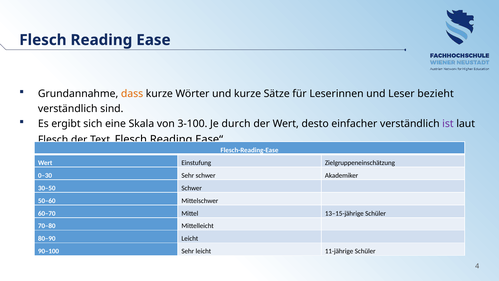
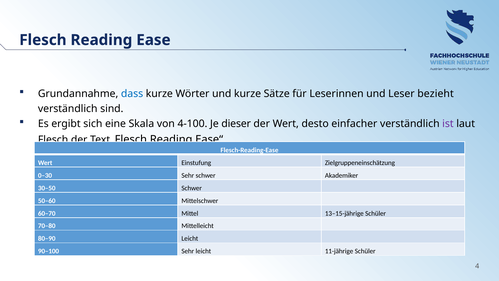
dass colour: orange -> blue
3-100: 3-100 -> 4-100
durch: durch -> dieser
